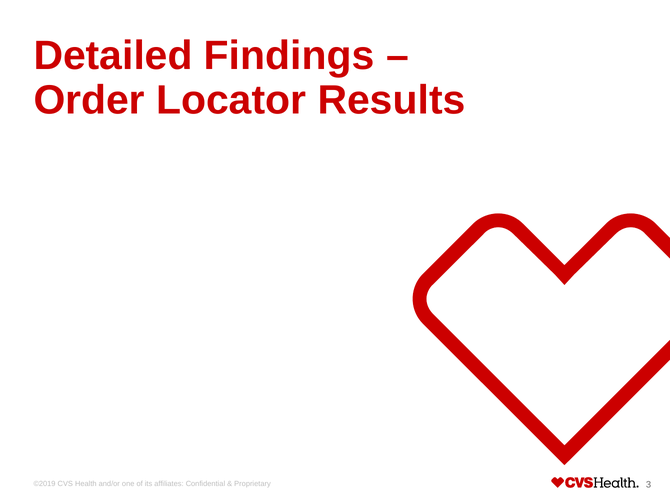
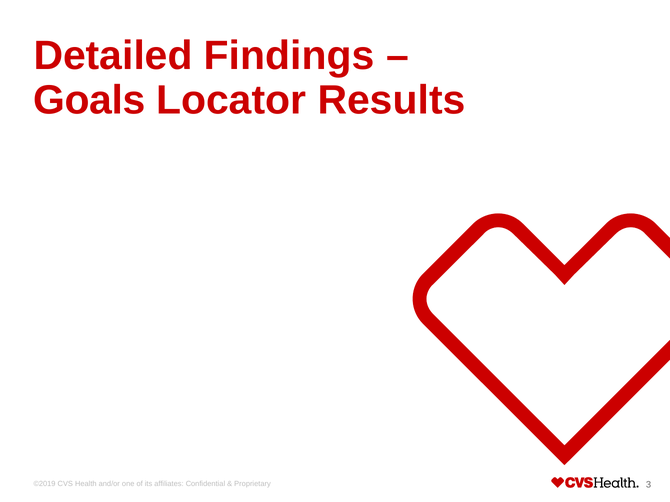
Order: Order -> Goals
